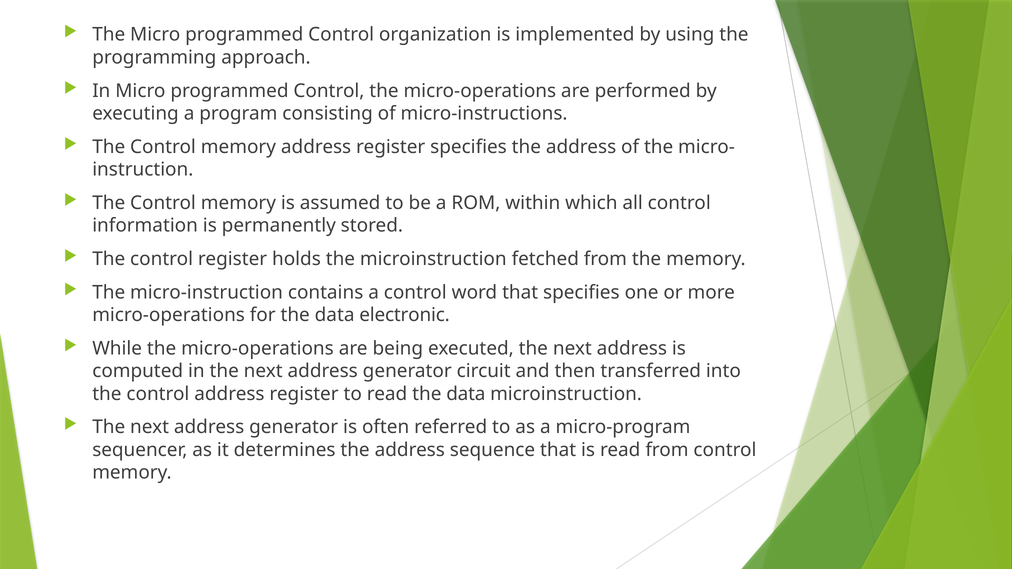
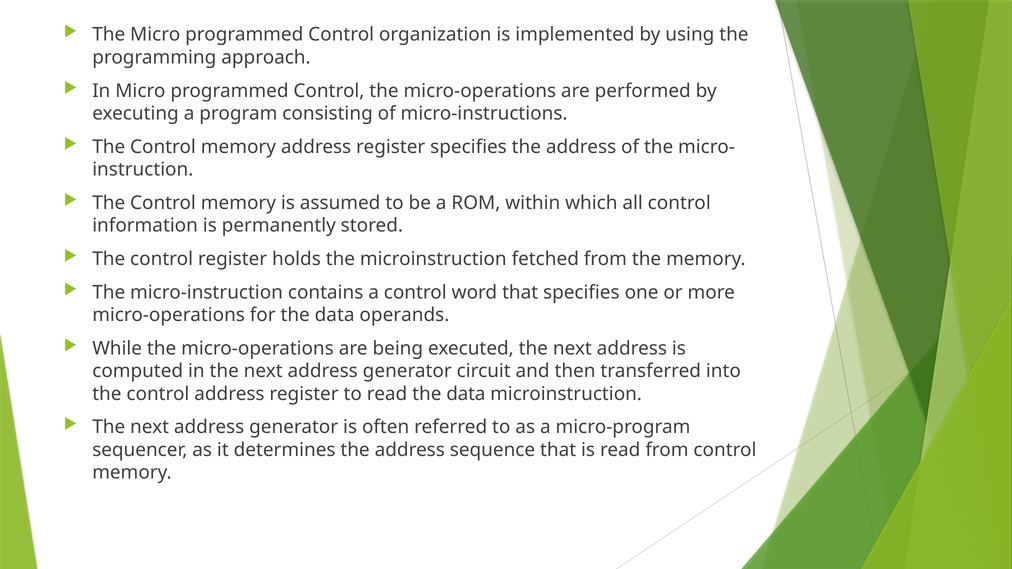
electronic: electronic -> operands
